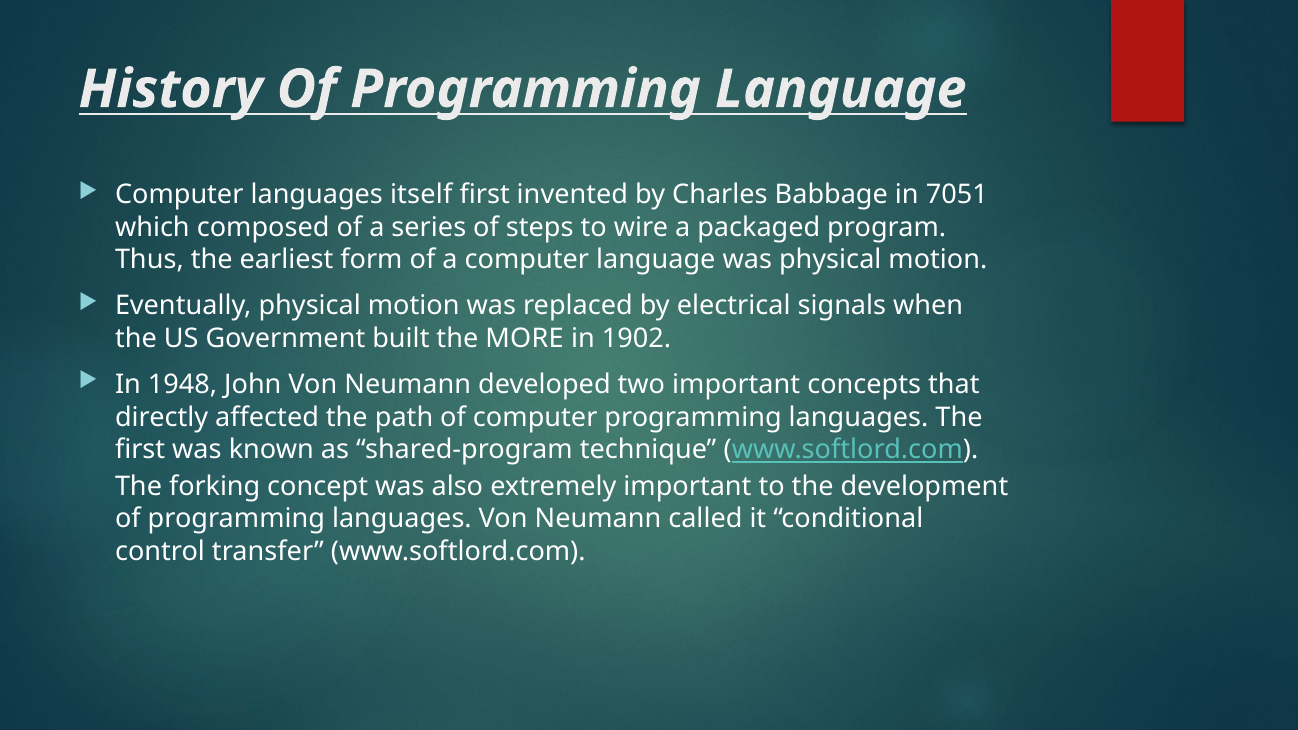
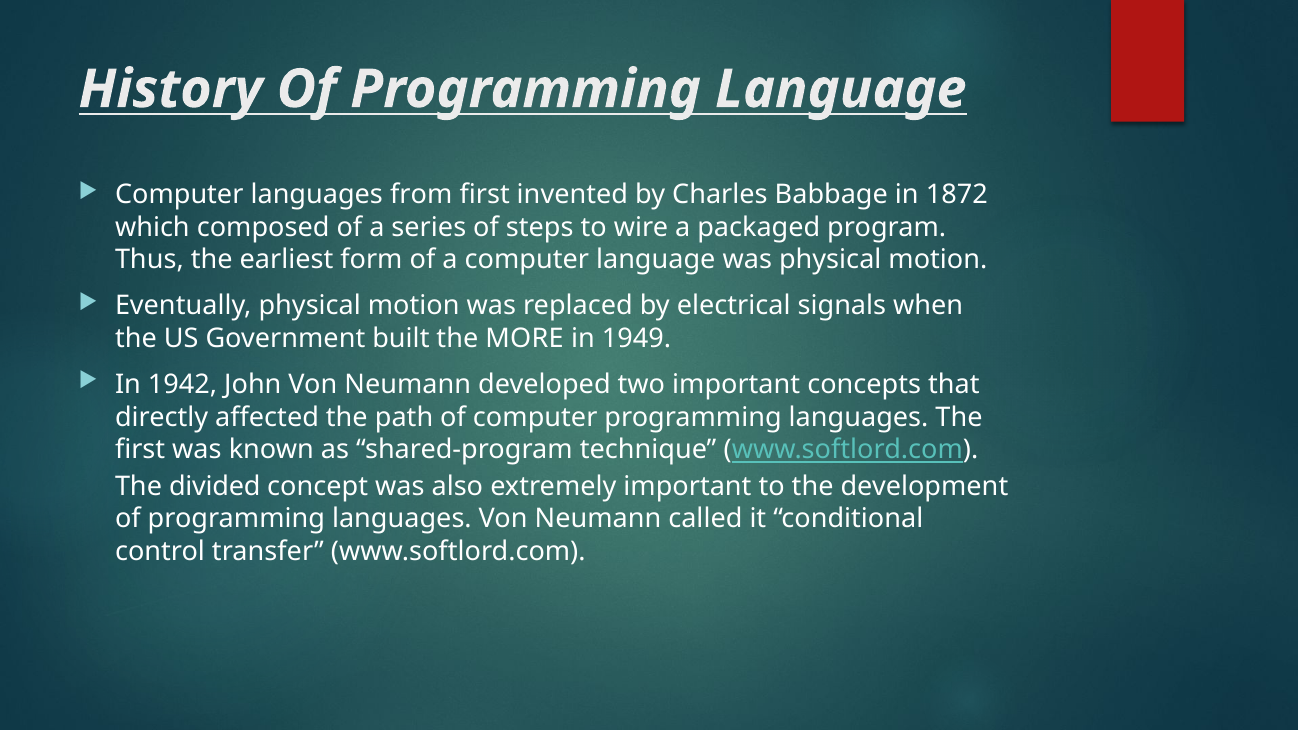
itself: itself -> from
7051: 7051 -> 1872
1902: 1902 -> 1949
1948: 1948 -> 1942
forking: forking -> divided
